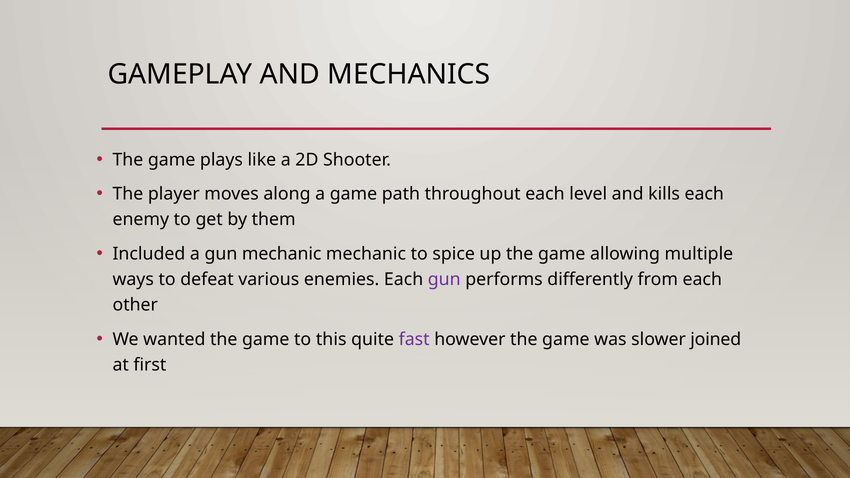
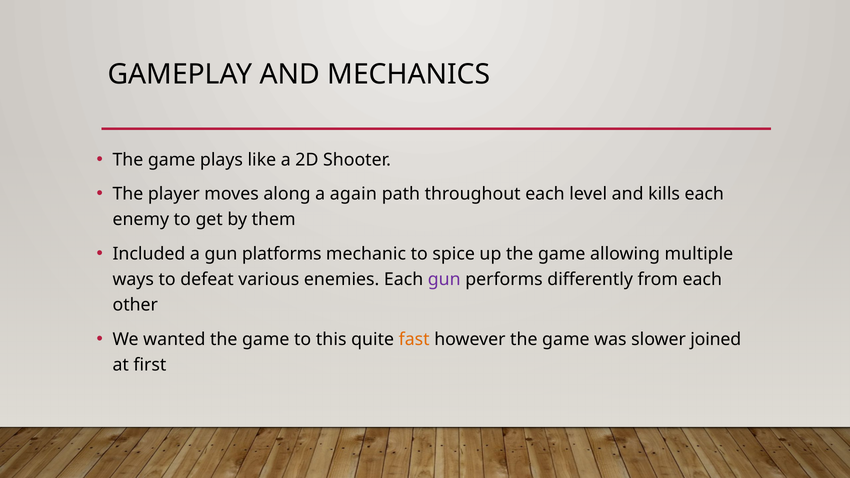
a game: game -> again
gun mechanic: mechanic -> platforms
fast colour: purple -> orange
